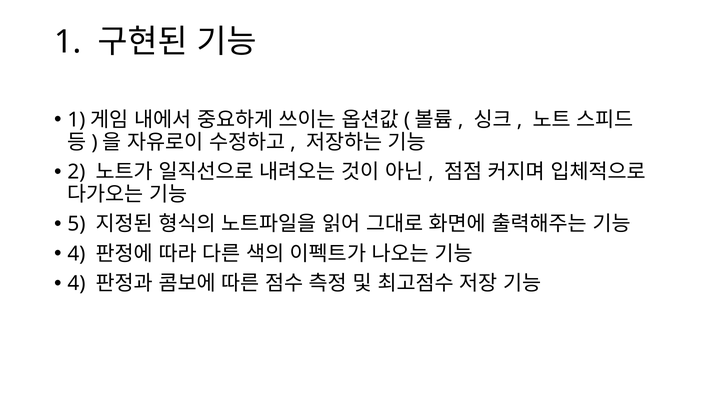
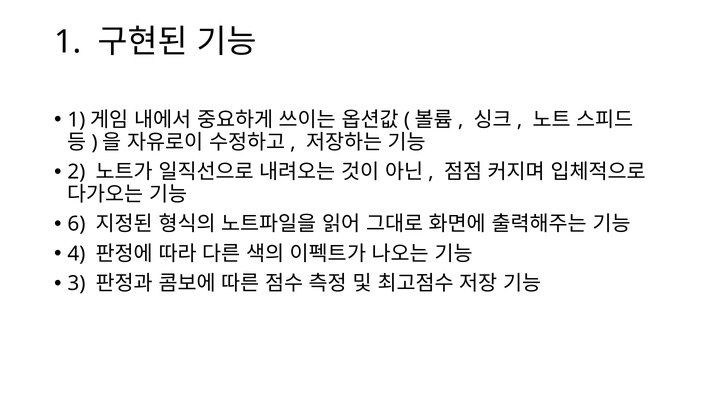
5: 5 -> 6
4 at (76, 284): 4 -> 3
